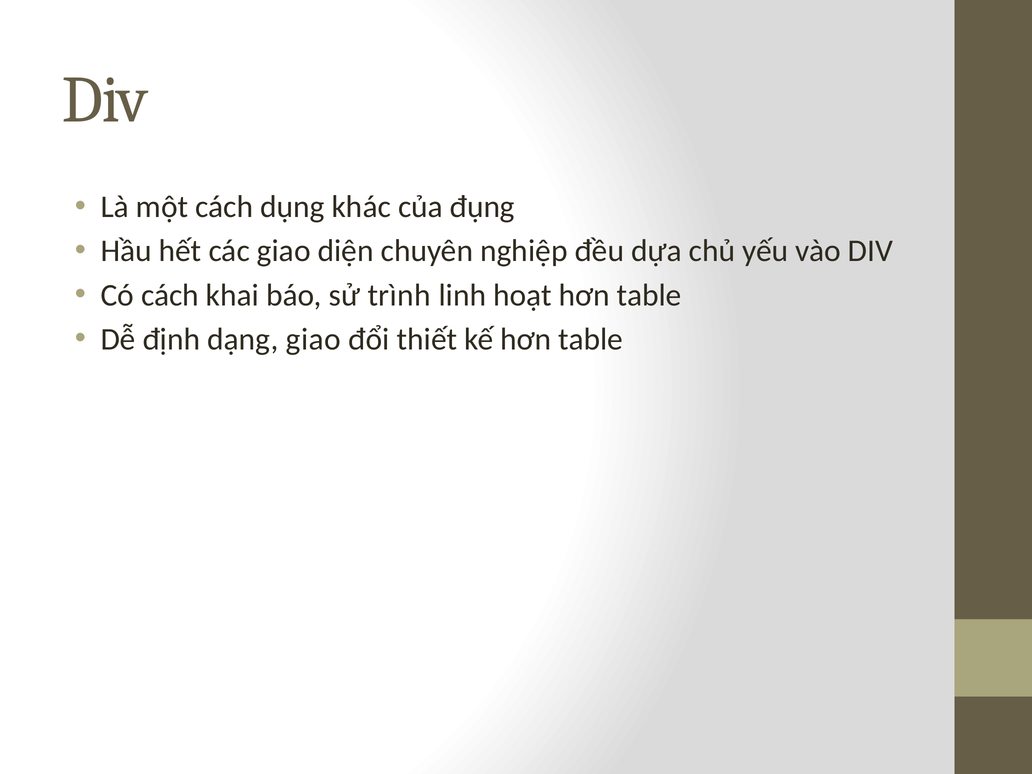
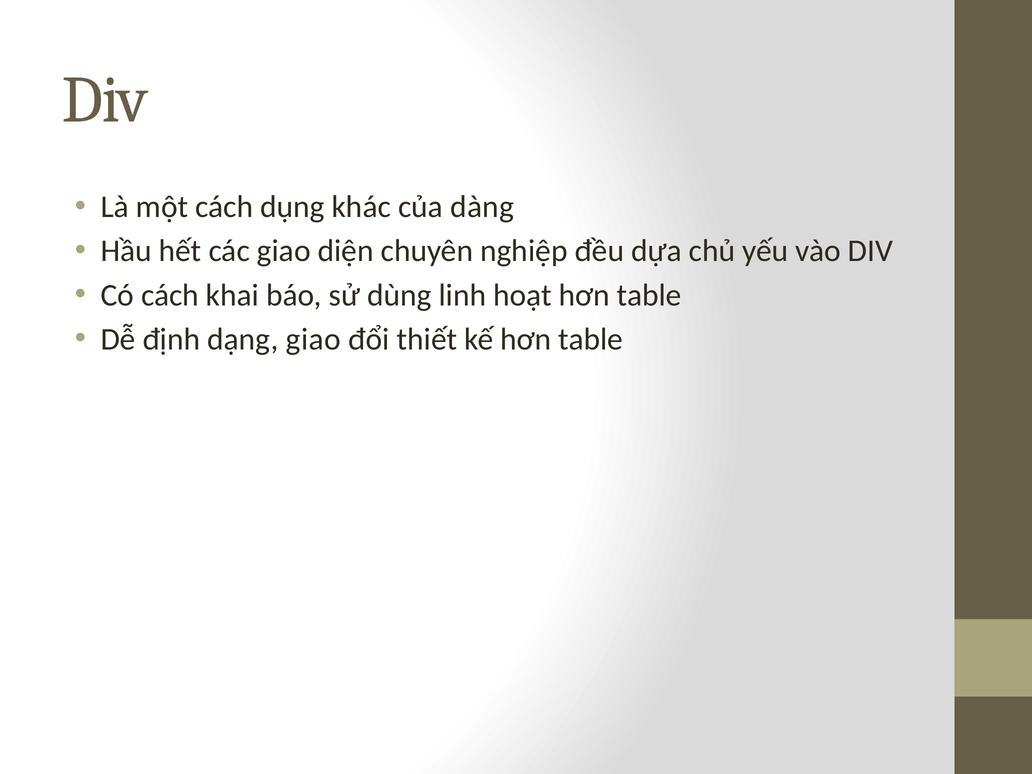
đụng: đụng -> dàng
trình: trình -> dùng
